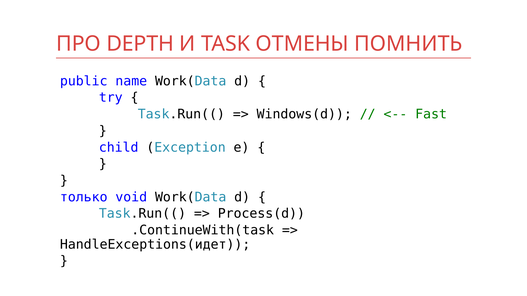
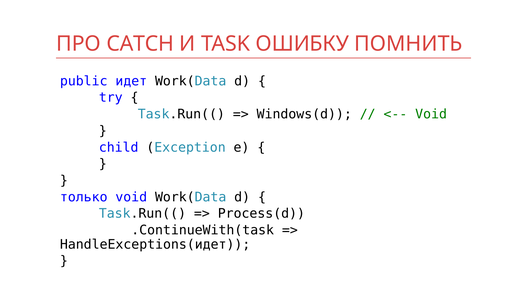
DEPTH: DEPTH -> CATCH
ОТМЕНЫ: ОТМЕНЫ -> ОШИБКУ
name: name -> идет
Fast at (431, 114): Fast -> Void
